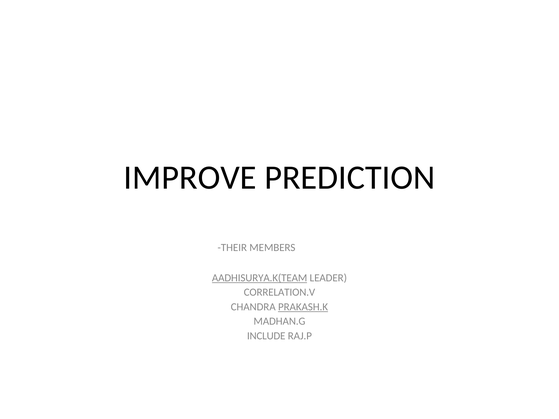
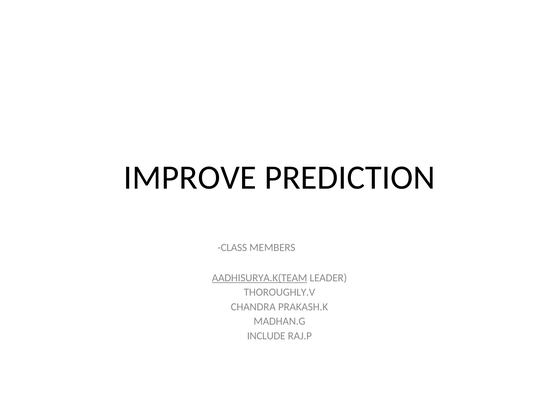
THEIR: THEIR -> CLASS
CORRELATION.V: CORRELATION.V -> THOROUGHLY.V
PRAKASH.K underline: present -> none
